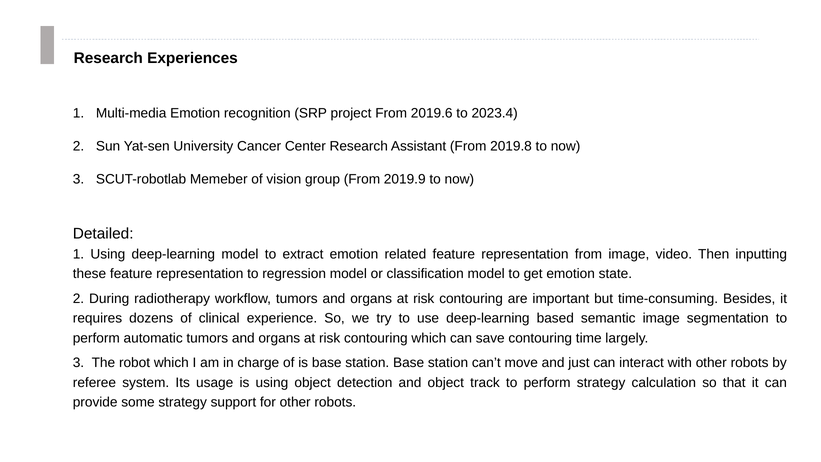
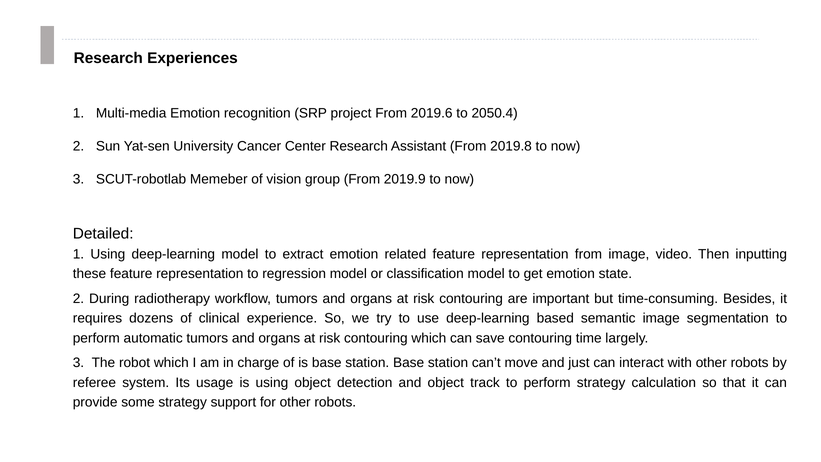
2023.4: 2023.4 -> 2050.4
